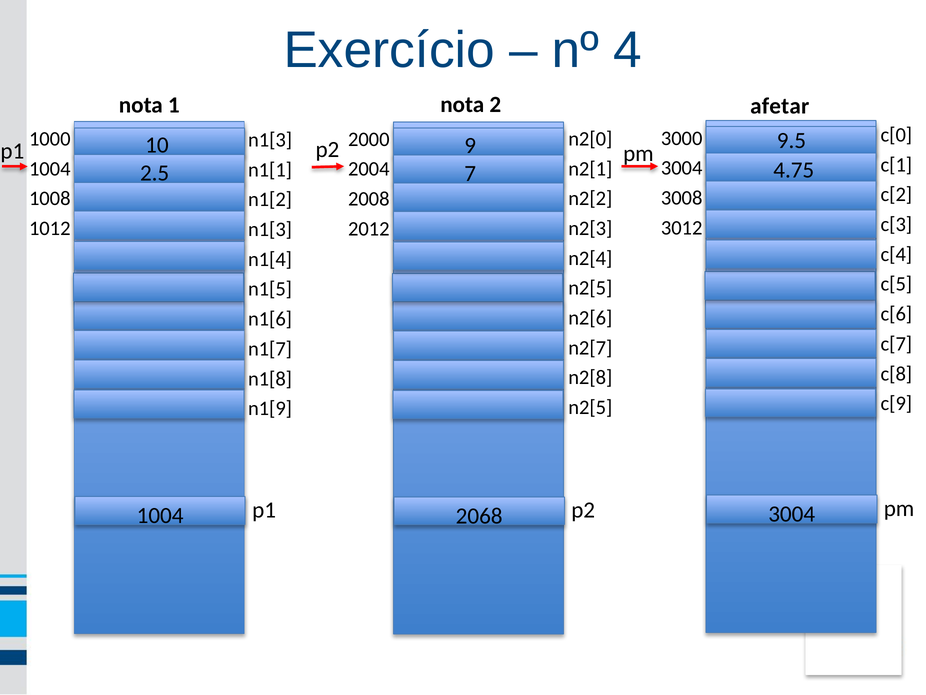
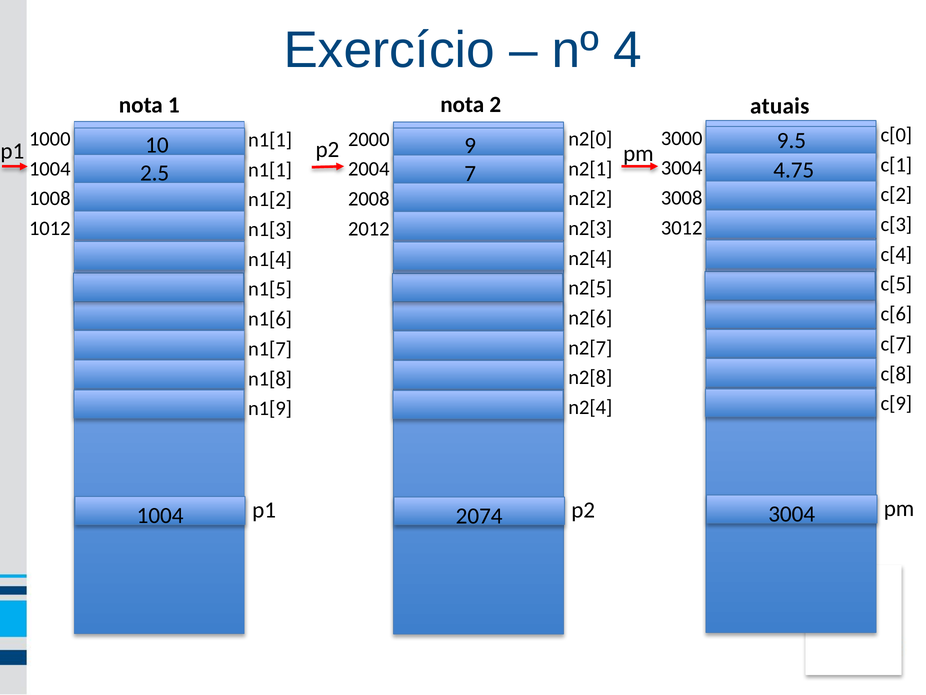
afetar: afetar -> atuais
n1[3 at (270, 140): n1[3 -> n1[1
n2[5 at (590, 407): n2[5 -> n2[4
2068: 2068 -> 2074
